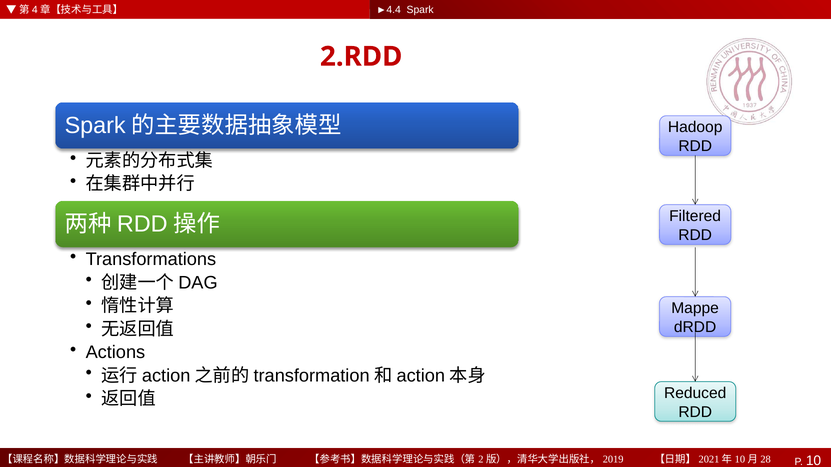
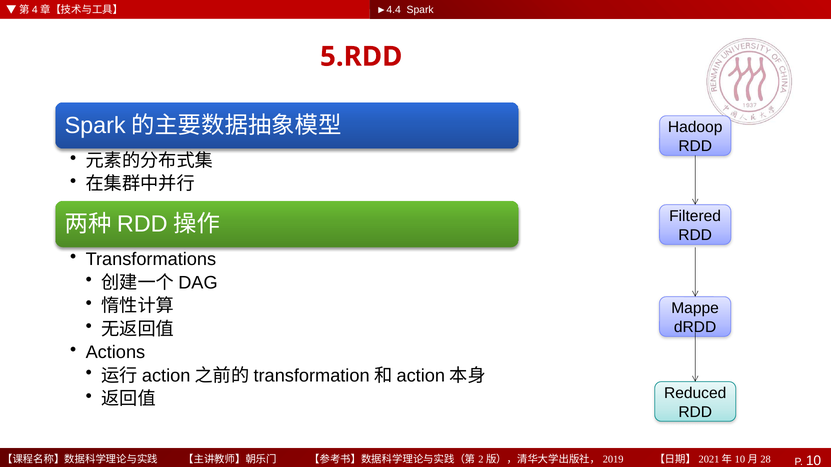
2.RDD: 2.RDD -> 5.RDD
